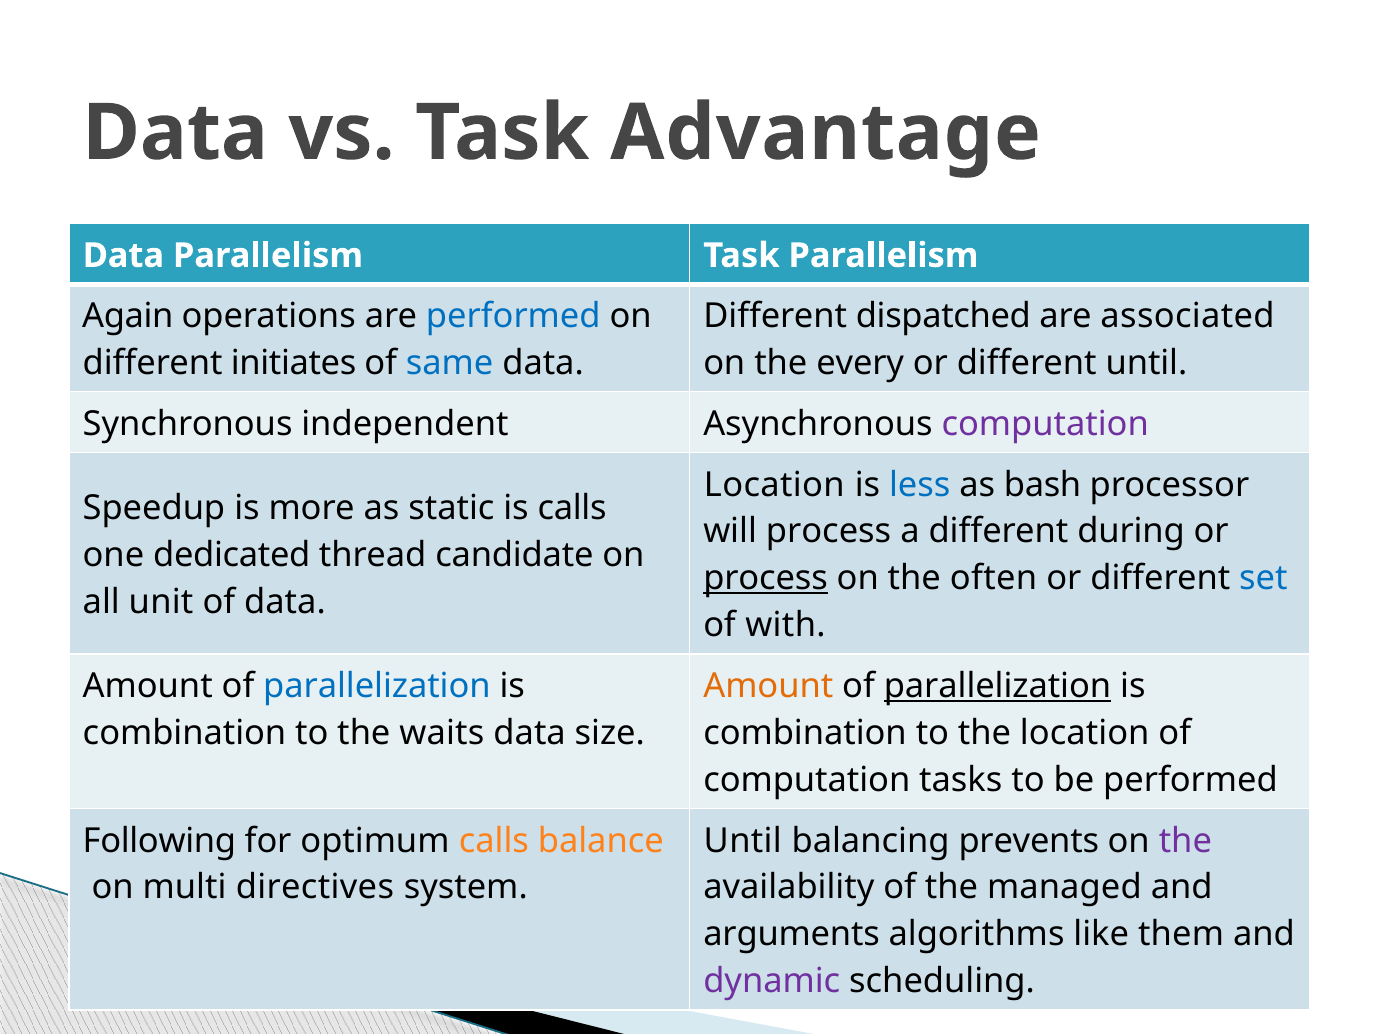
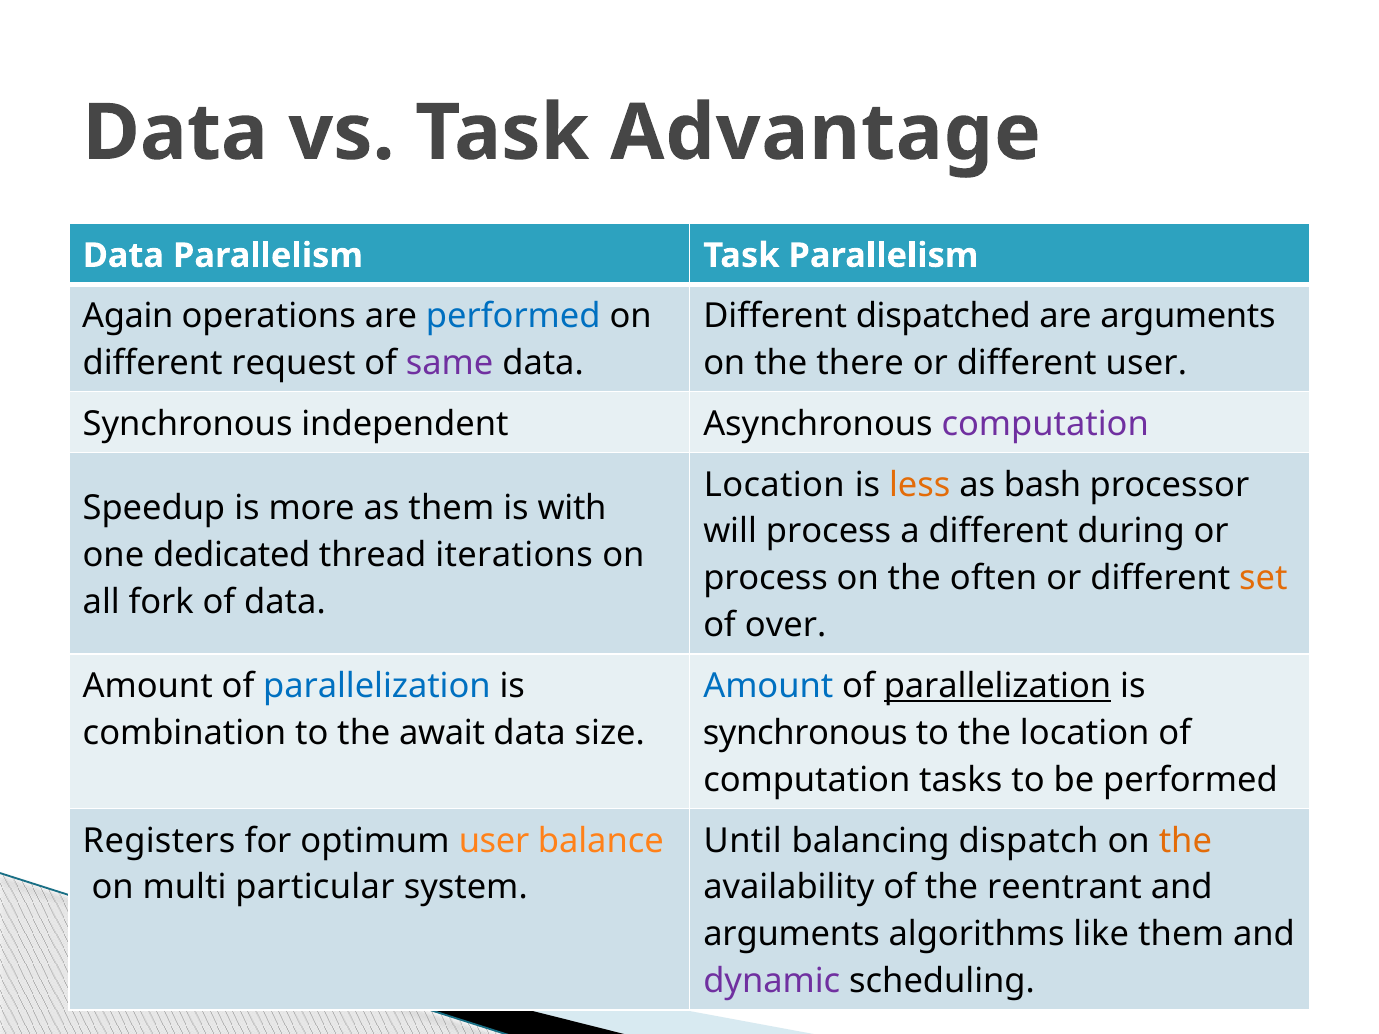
are associated: associated -> arguments
initiates: initiates -> request
same colour: blue -> purple
every: every -> there
different until: until -> user
less colour: blue -> orange
as static: static -> them
is calls: calls -> with
candidate: candidate -> iterations
process at (766, 579) underline: present -> none
set colour: blue -> orange
unit: unit -> fork
with: with -> over
Amount at (768, 686) colour: orange -> blue
waits: waits -> await
combination at (805, 733): combination -> synchronous
Following: Following -> Registers
optimum calls: calls -> user
prevents: prevents -> dispatch
the at (1185, 841) colour: purple -> orange
directives: directives -> particular
managed: managed -> reentrant
